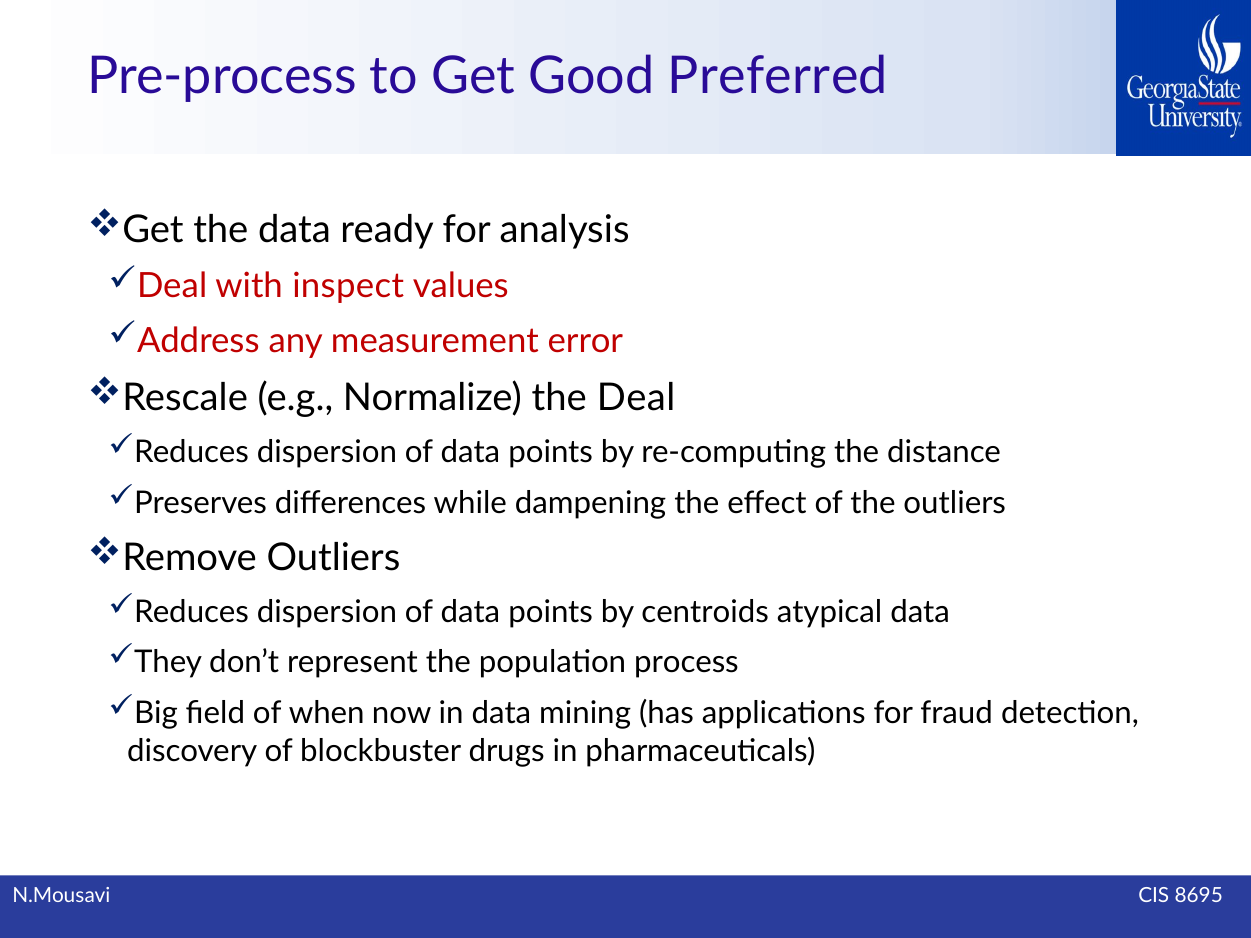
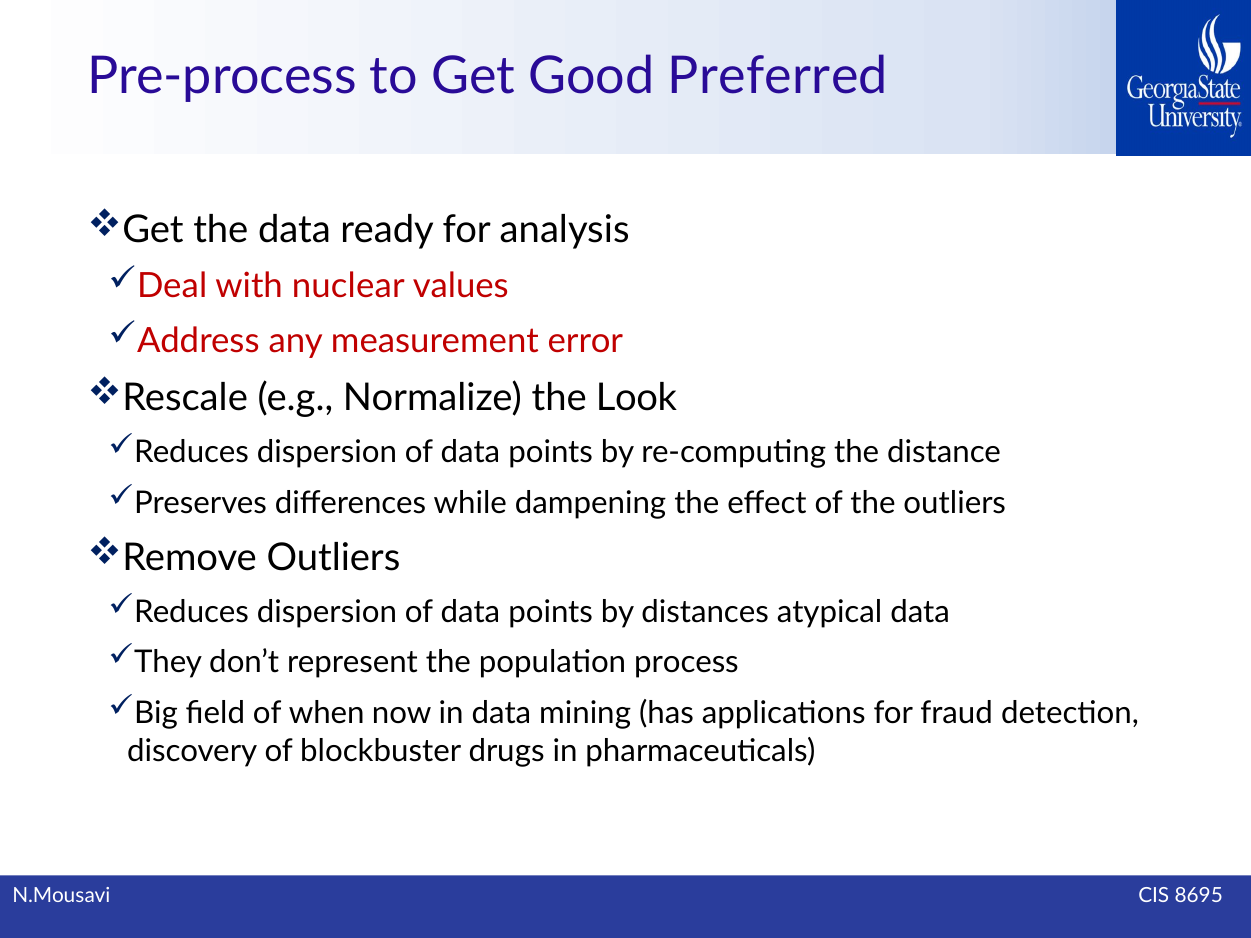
inspect: inspect -> nuclear
the Deal: Deal -> Look
centroids: centroids -> distances
